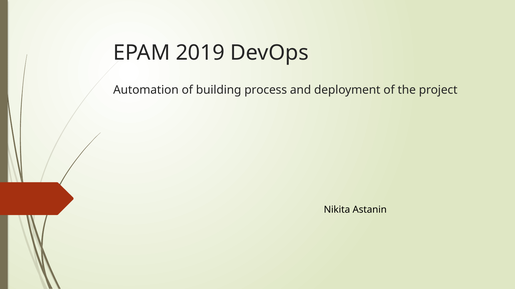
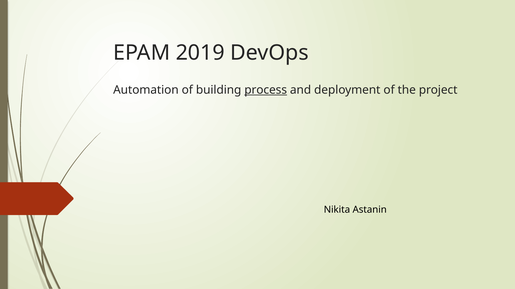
process underline: none -> present
